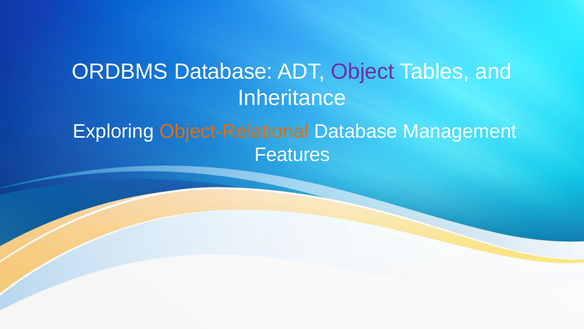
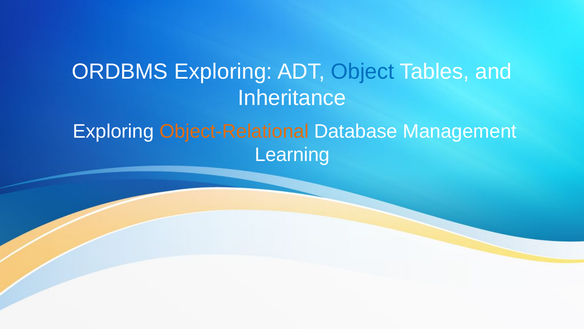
ORDBMS Database: Database -> Exploring
Object colour: purple -> blue
Features: Features -> Learning
